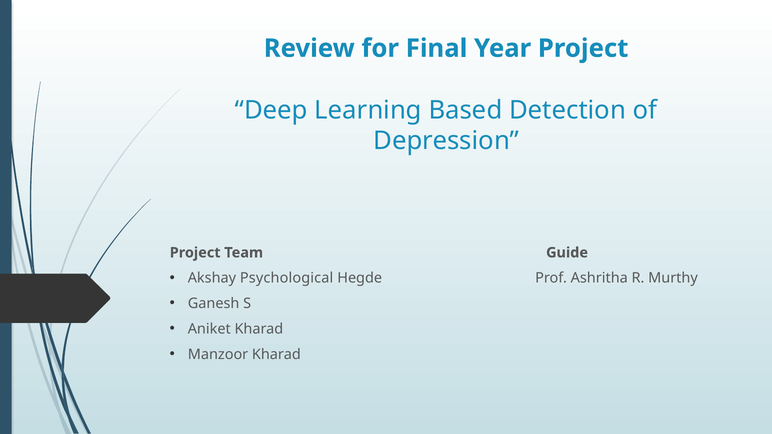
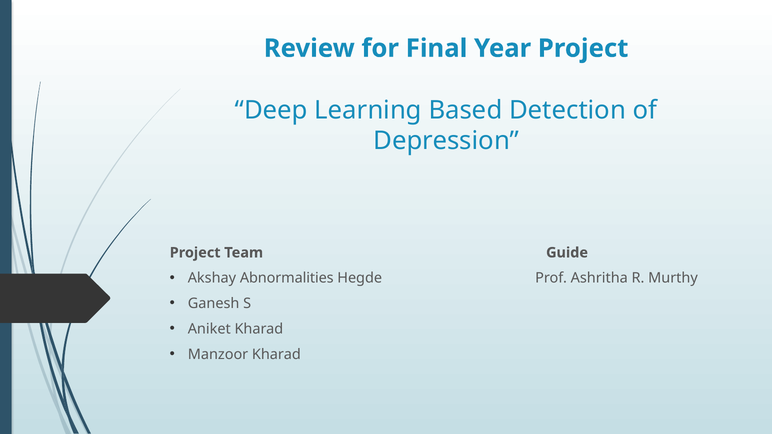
Psychological: Psychological -> Abnormalities
